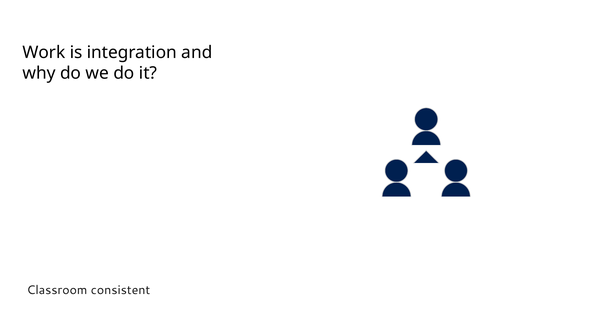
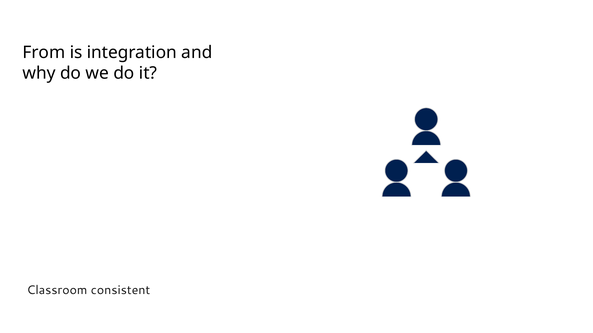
Work: Work -> From
